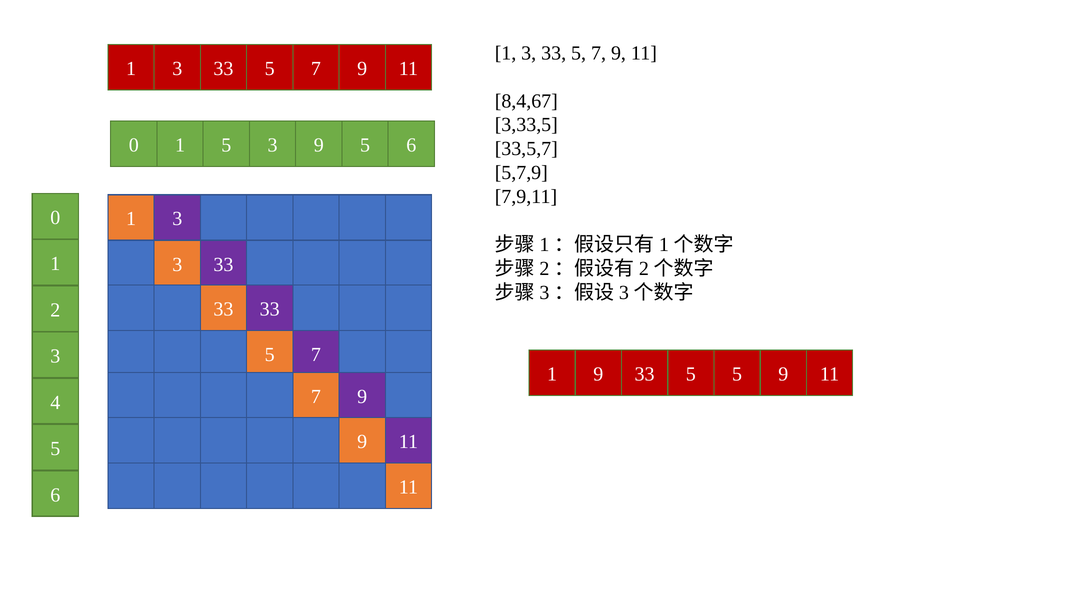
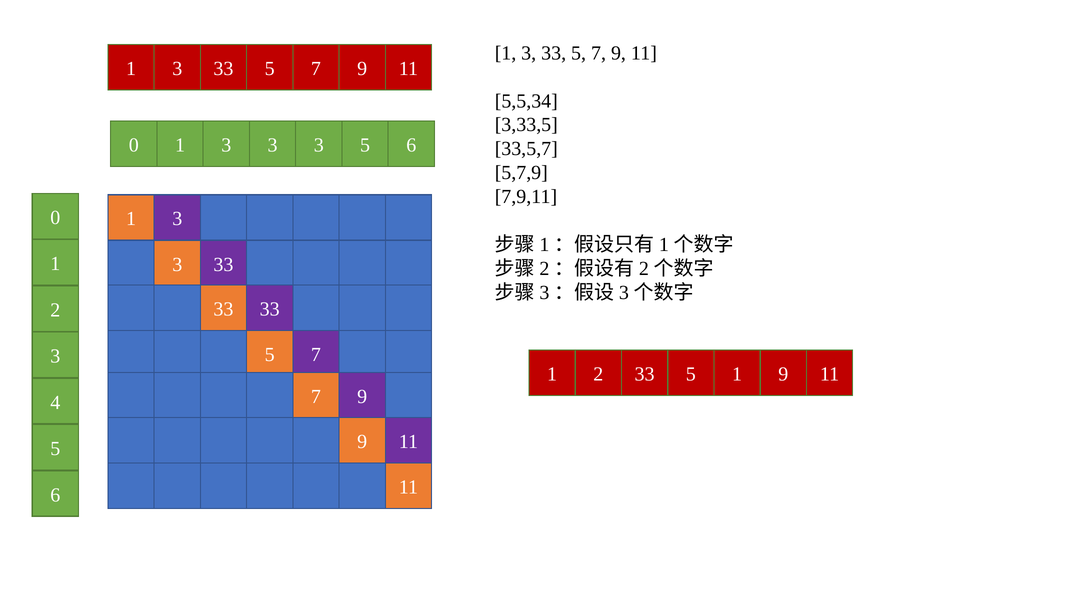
8,4,67: 8,4,67 -> 5,5,34
5 at (226, 145): 5 -> 3
9 at (319, 145): 9 -> 3
1 9: 9 -> 2
5 5: 5 -> 1
